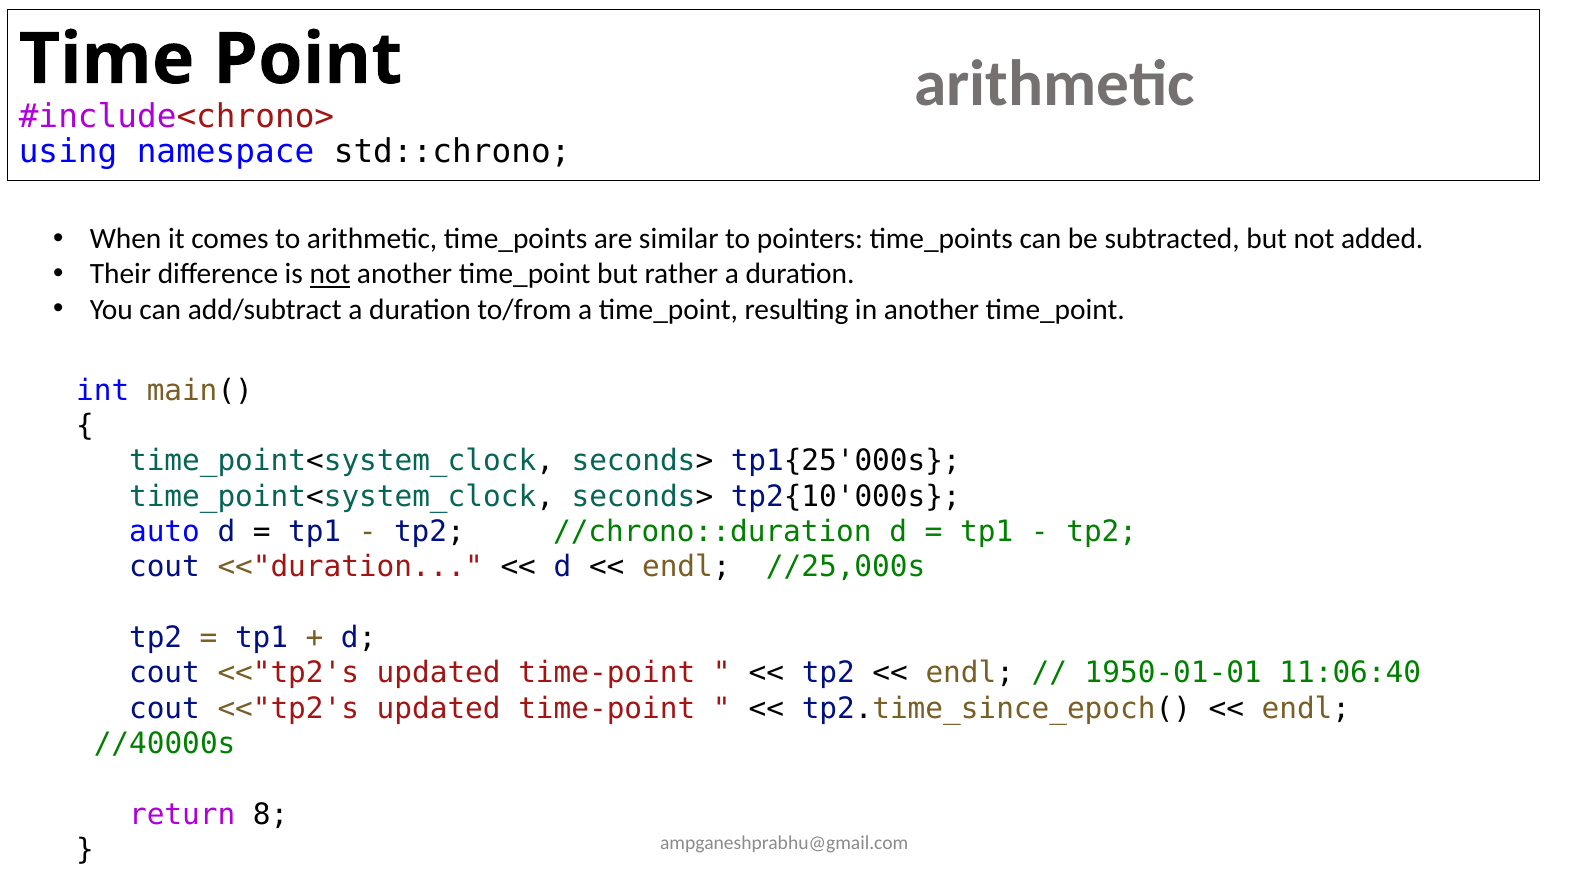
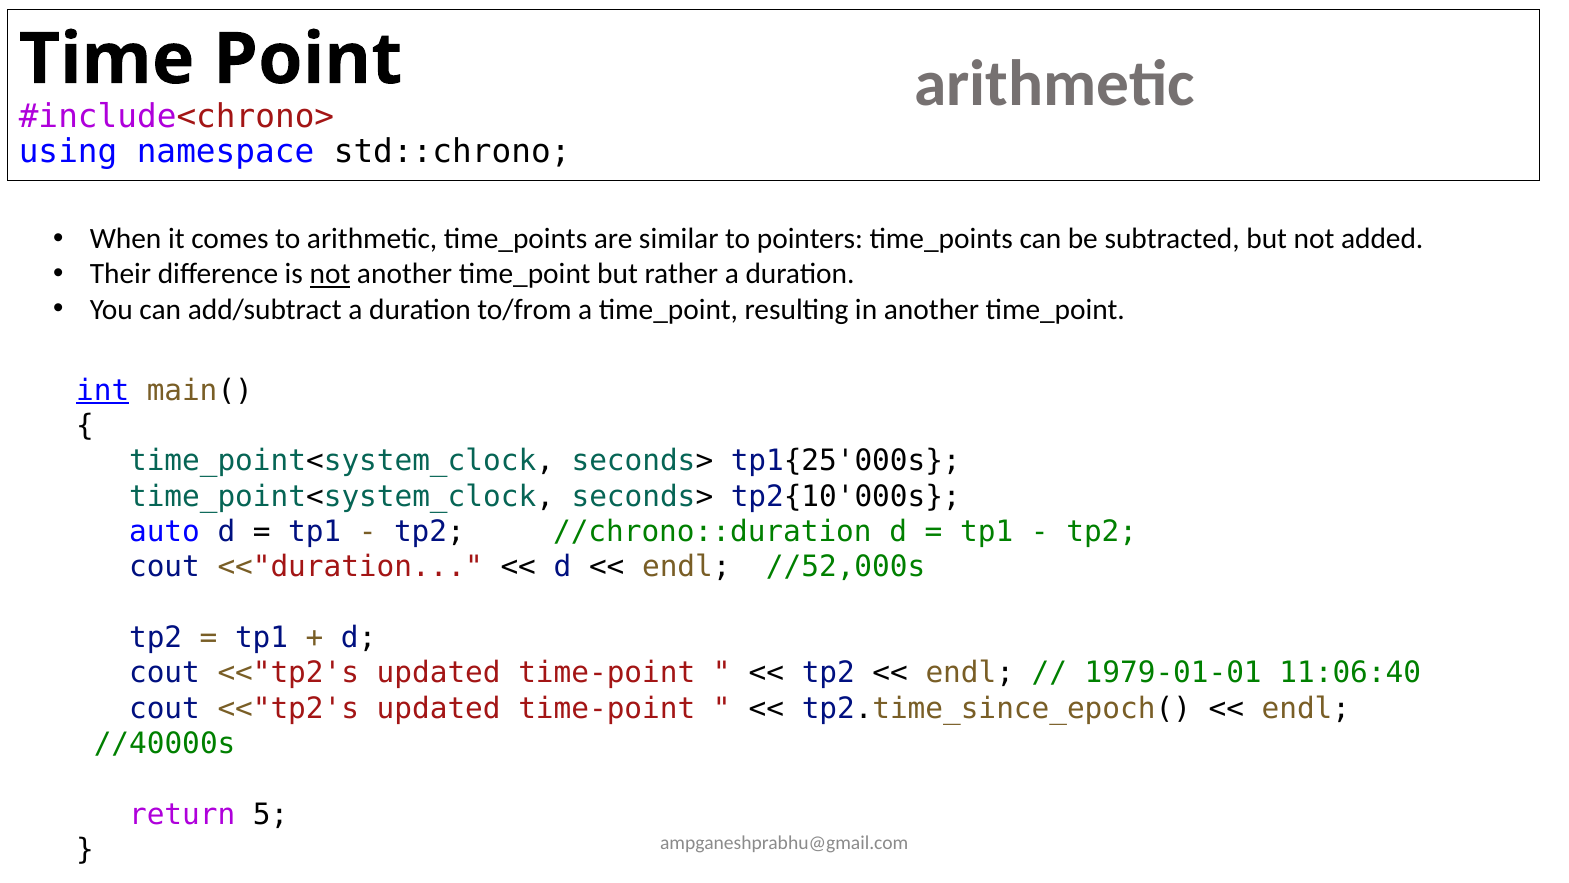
int underline: none -> present
//25,000s: //25,000s -> //52,000s
1950-01-01: 1950-01-01 -> 1979-01-01
8: 8 -> 5
